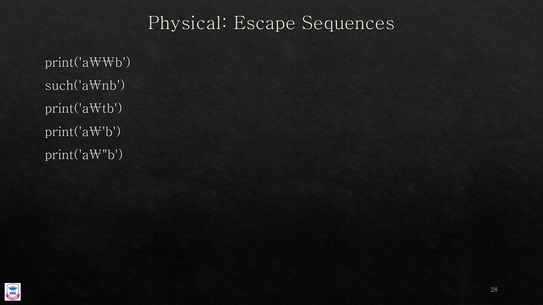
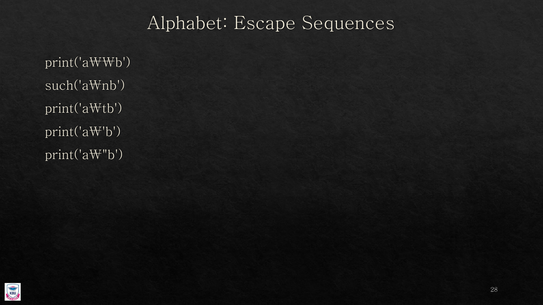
Physical: Physical -> Alphabet
